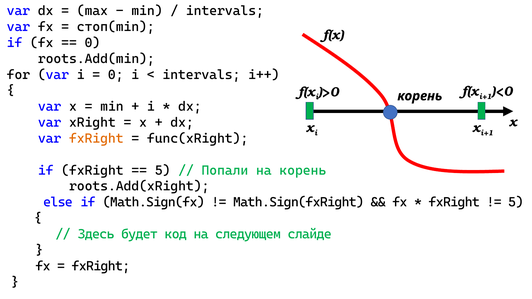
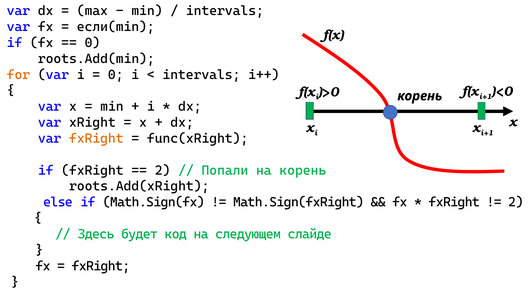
стоп(min: стоп(min -> если(min
for colour: black -> orange
5 at (163, 170): 5 -> 2
5 at (516, 202): 5 -> 2
